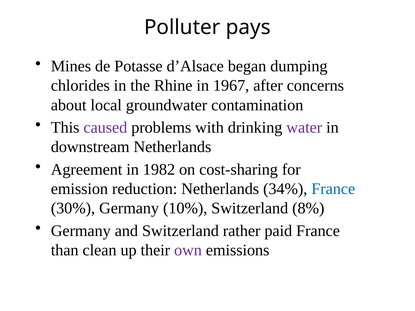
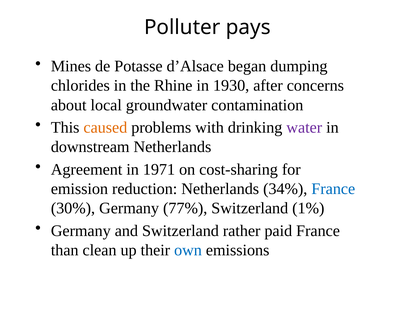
1967: 1967 -> 1930
caused colour: purple -> orange
1982: 1982 -> 1971
10%: 10% -> 77%
8%: 8% -> 1%
own colour: purple -> blue
